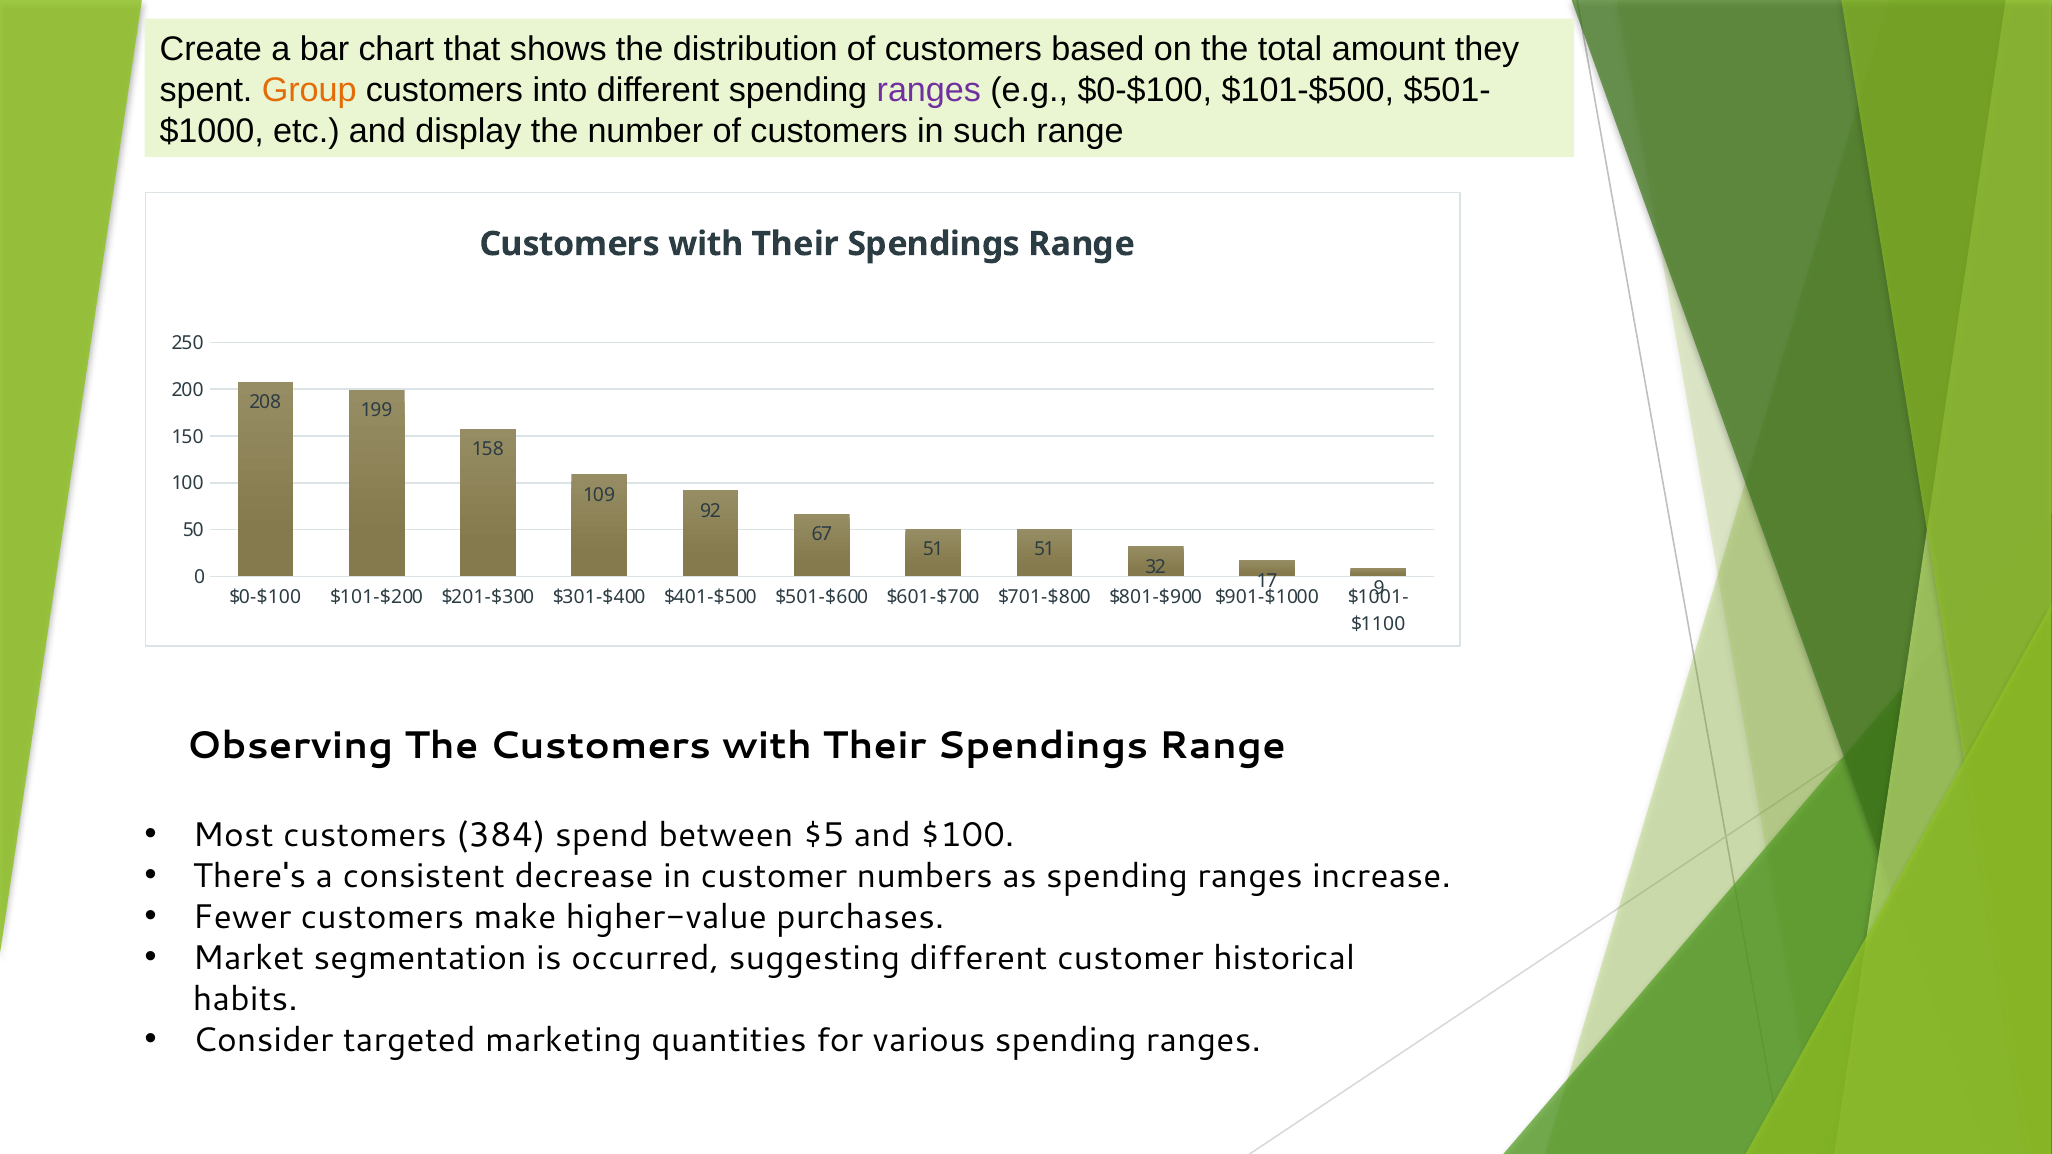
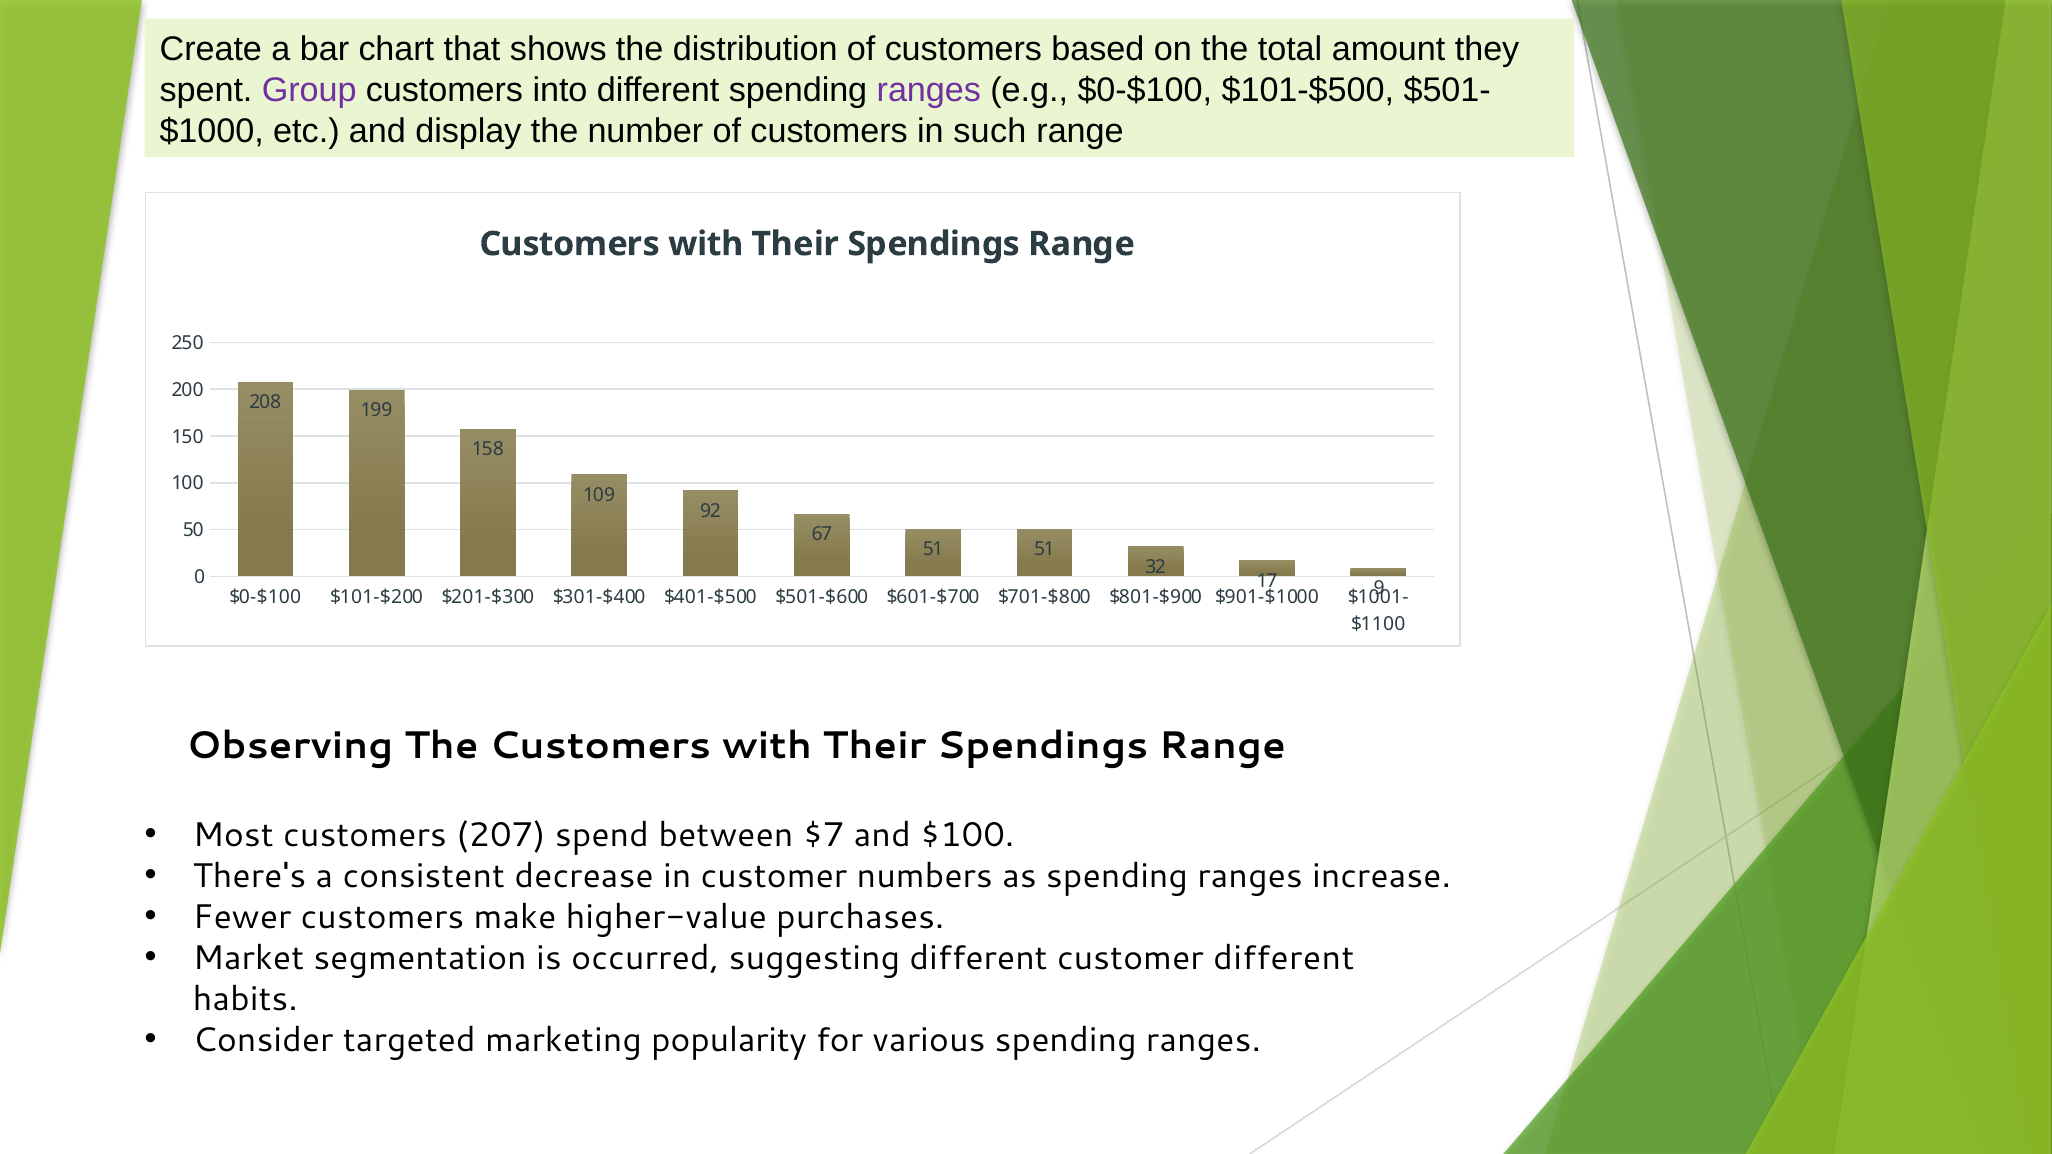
Group colour: orange -> purple
384: 384 -> 207
$5: $5 -> $7
customer historical: historical -> different
quantities: quantities -> popularity
